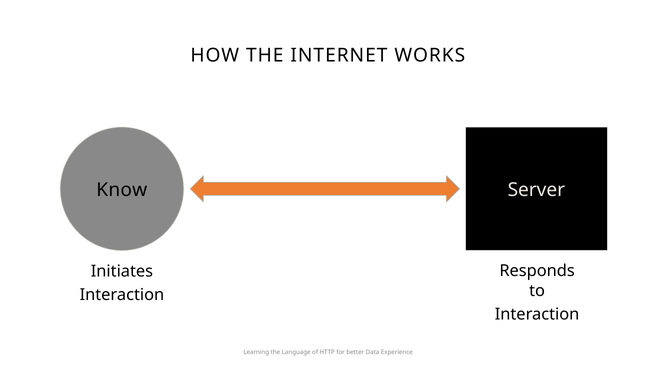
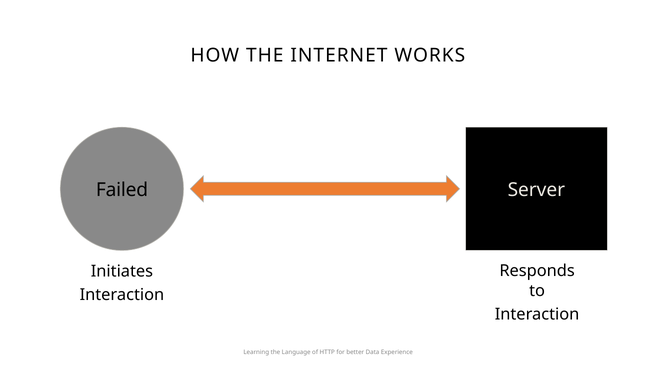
Know: Know -> Failed
